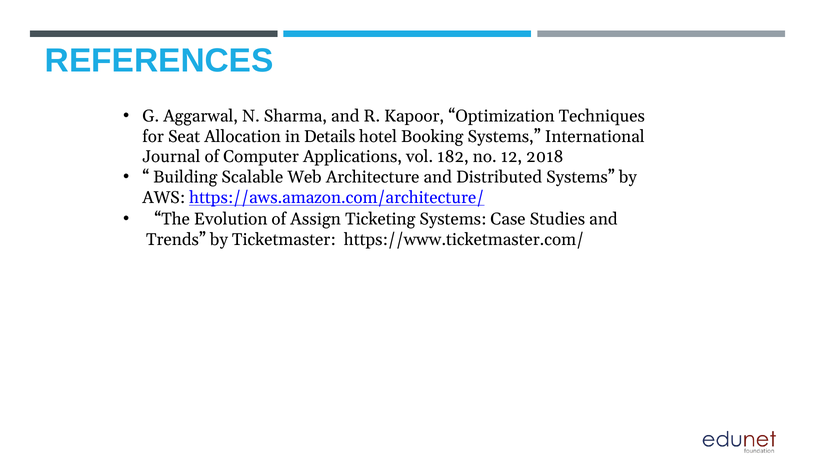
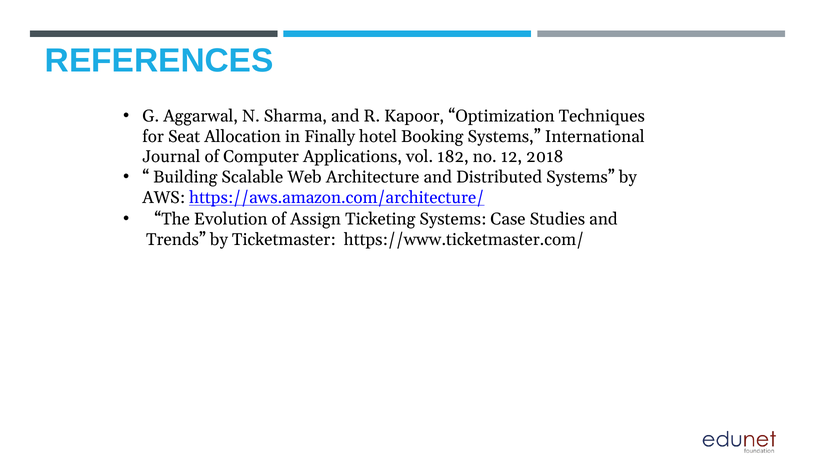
Details: Details -> Finally
